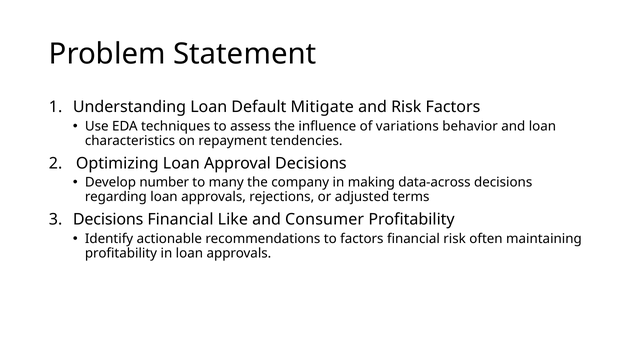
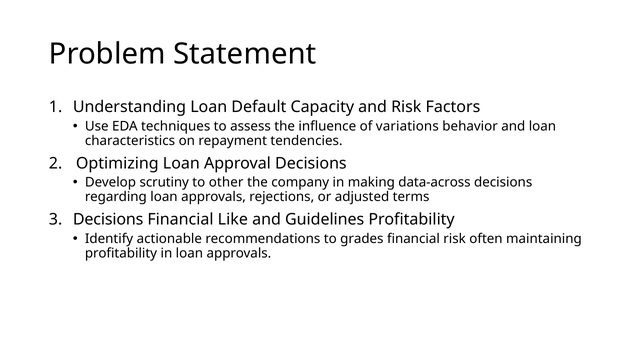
Mitigate: Mitigate -> Capacity
number: number -> scrutiny
many: many -> other
Consumer: Consumer -> Guidelines
to factors: factors -> grades
